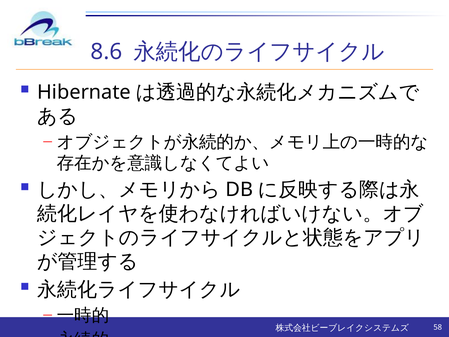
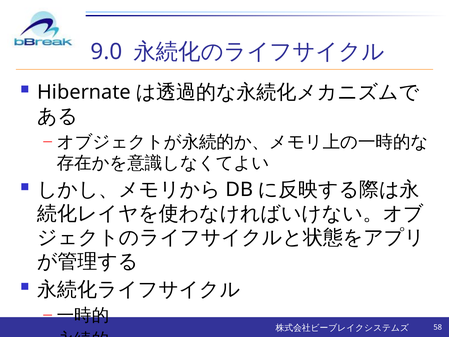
8.6: 8.6 -> 9.0
